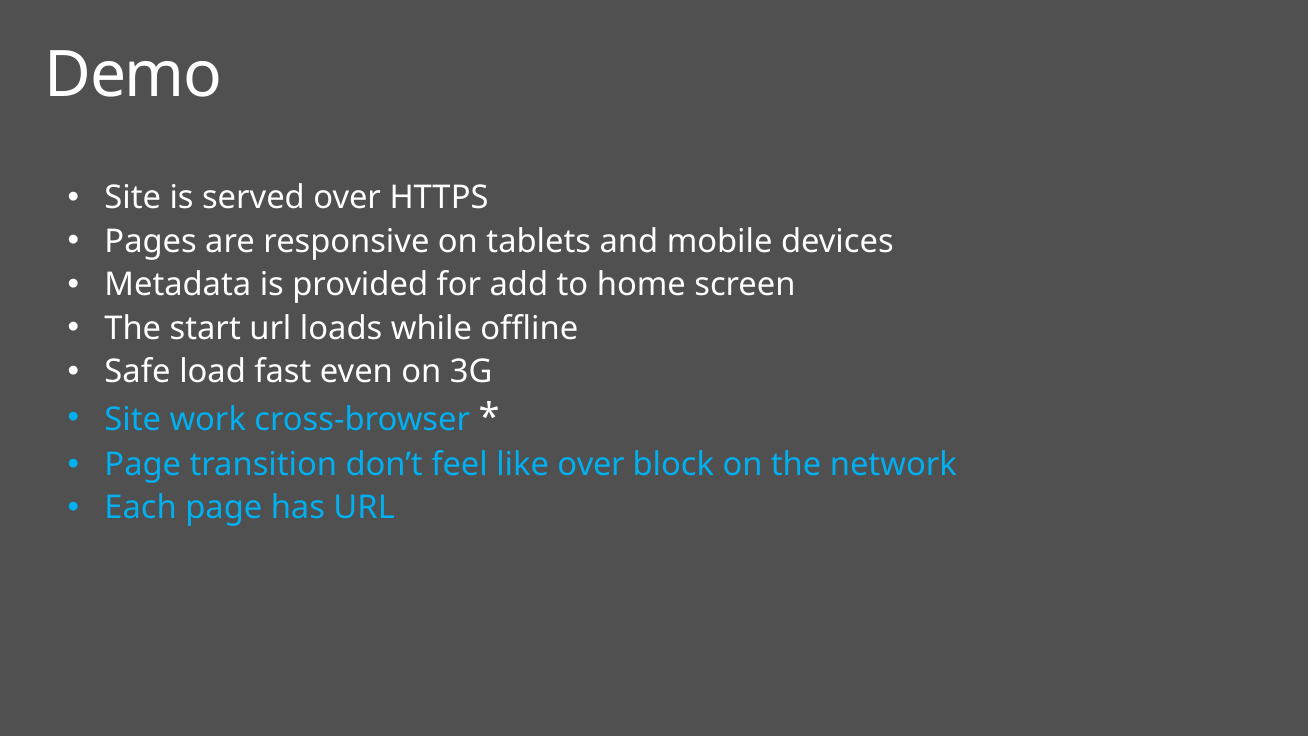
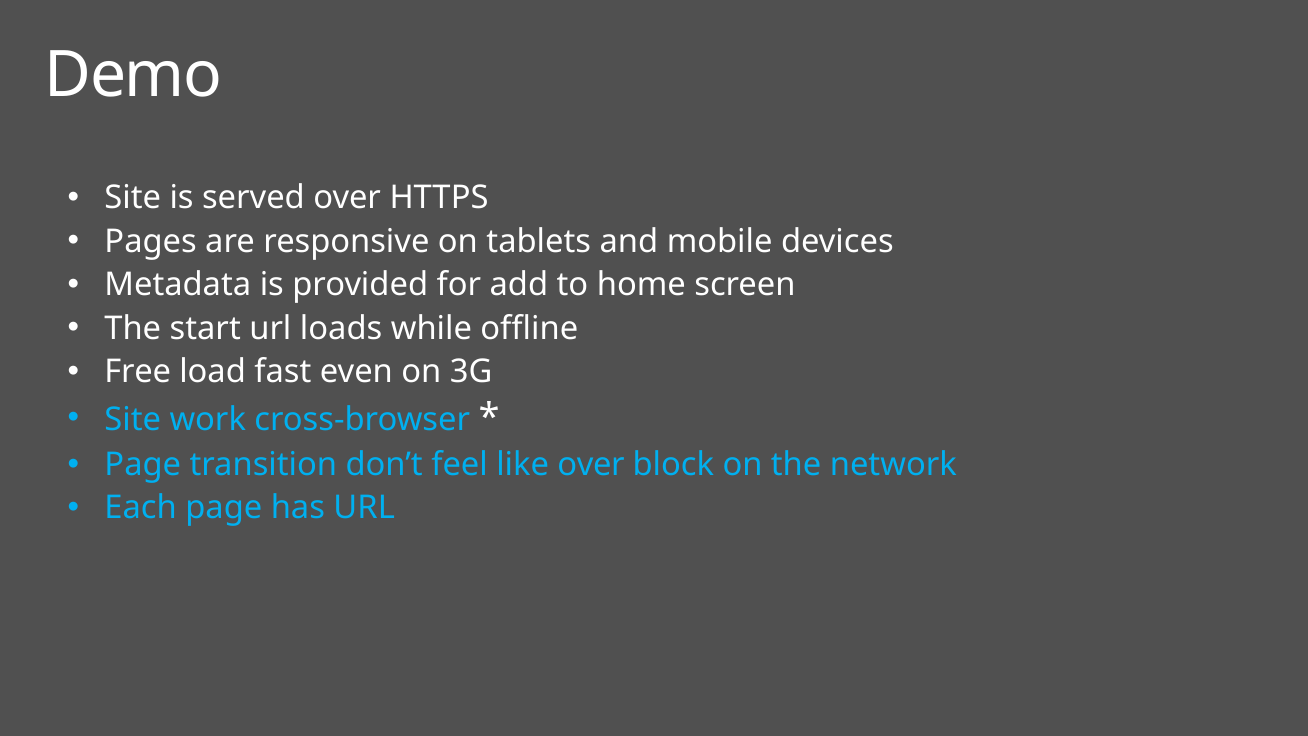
Safe: Safe -> Free
